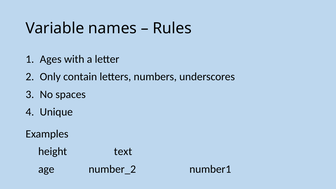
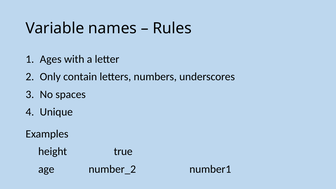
text: text -> true
